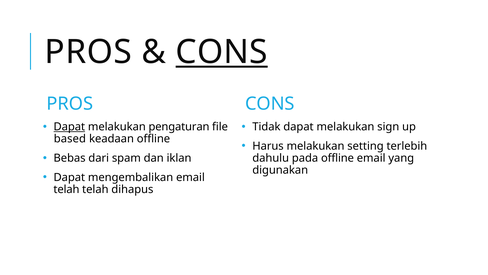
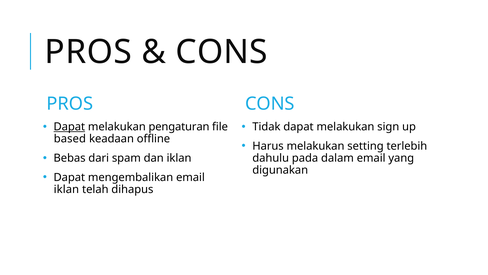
CONS at (222, 52) underline: present -> none
pada offline: offline -> dalam
telah at (66, 189): telah -> iklan
